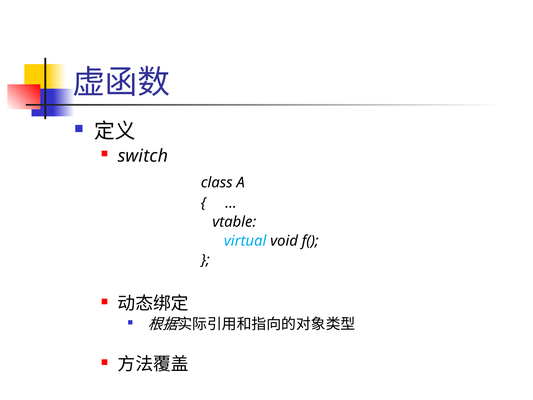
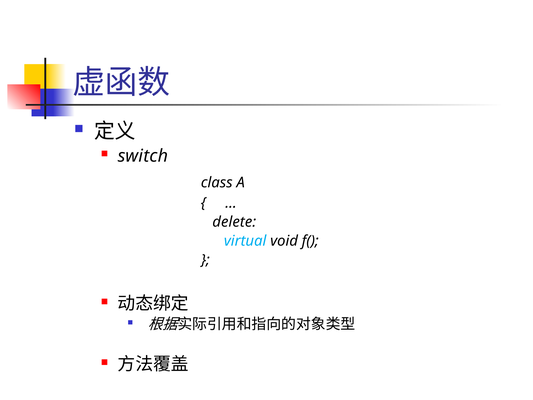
vtable: vtable -> delete
